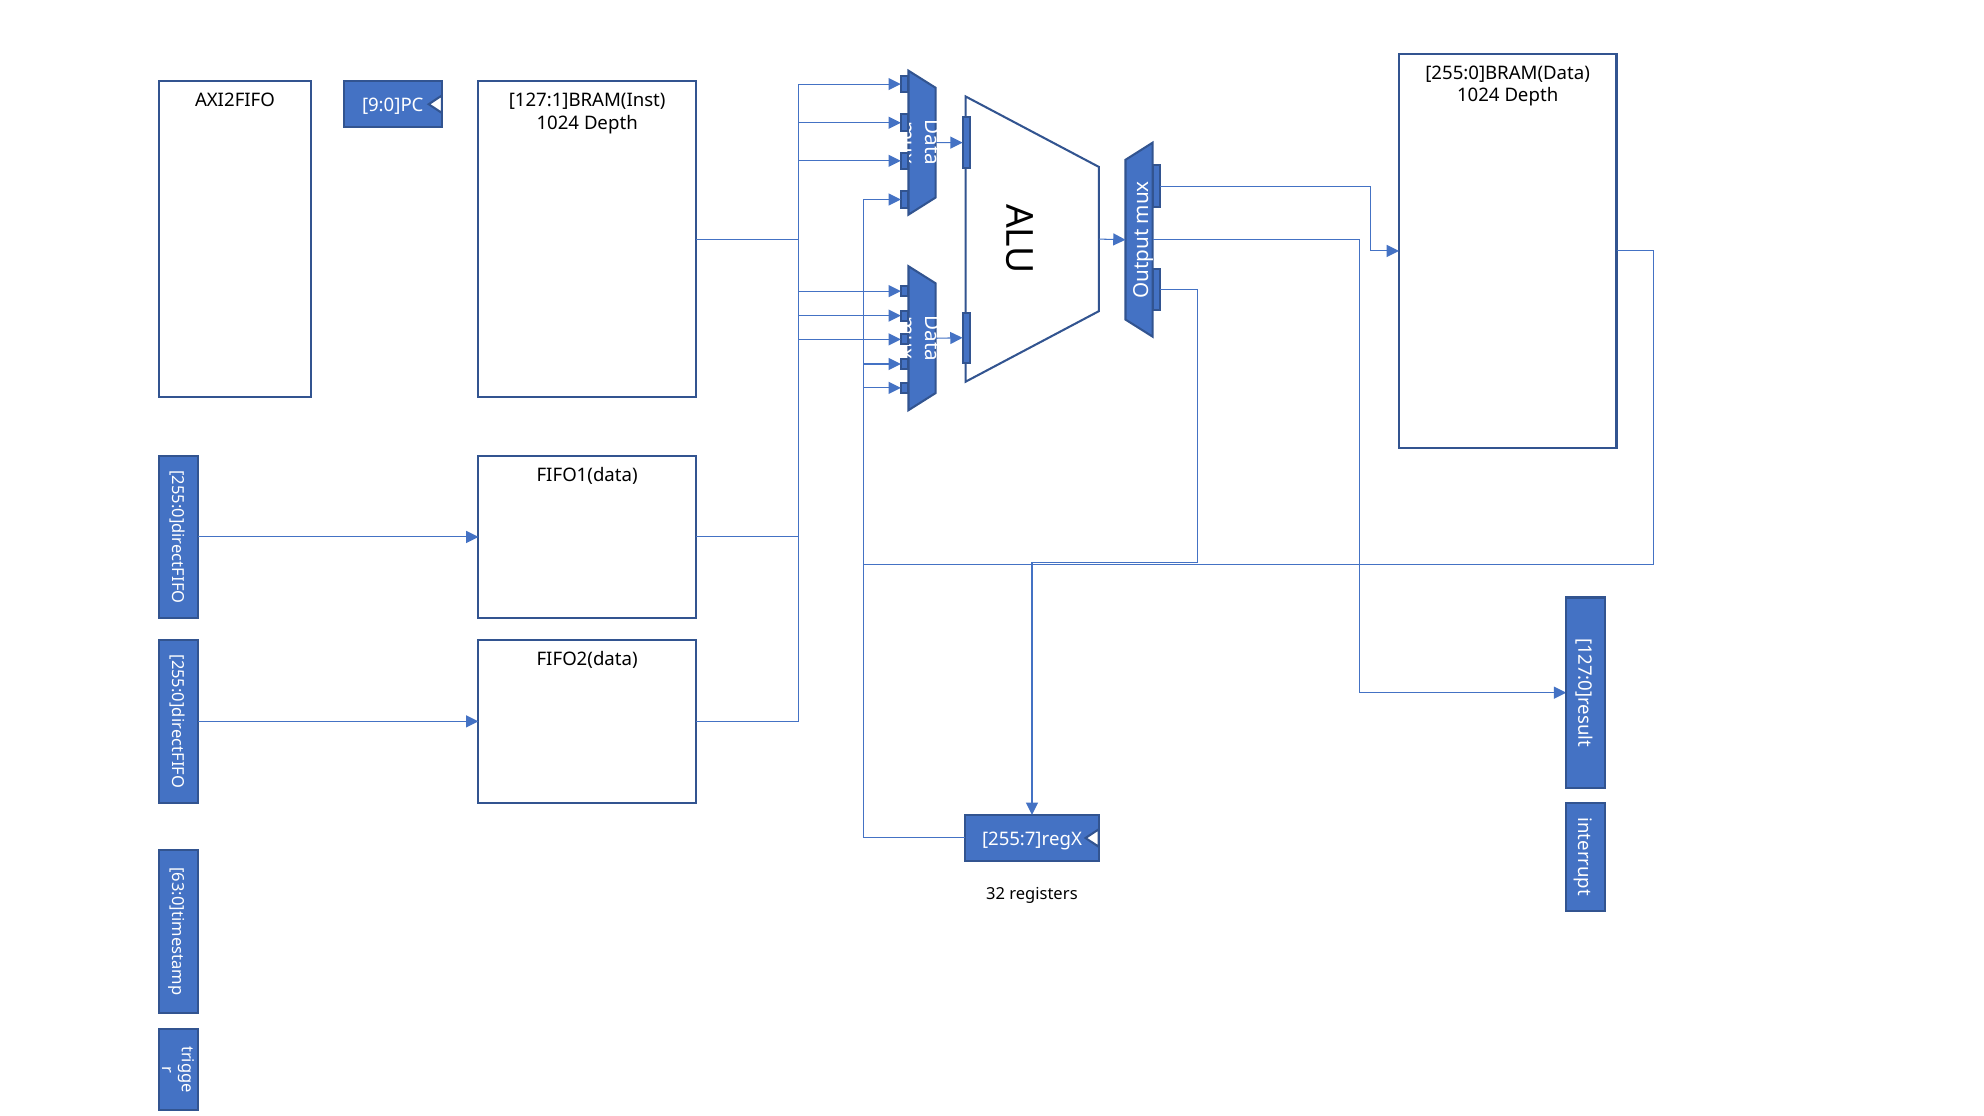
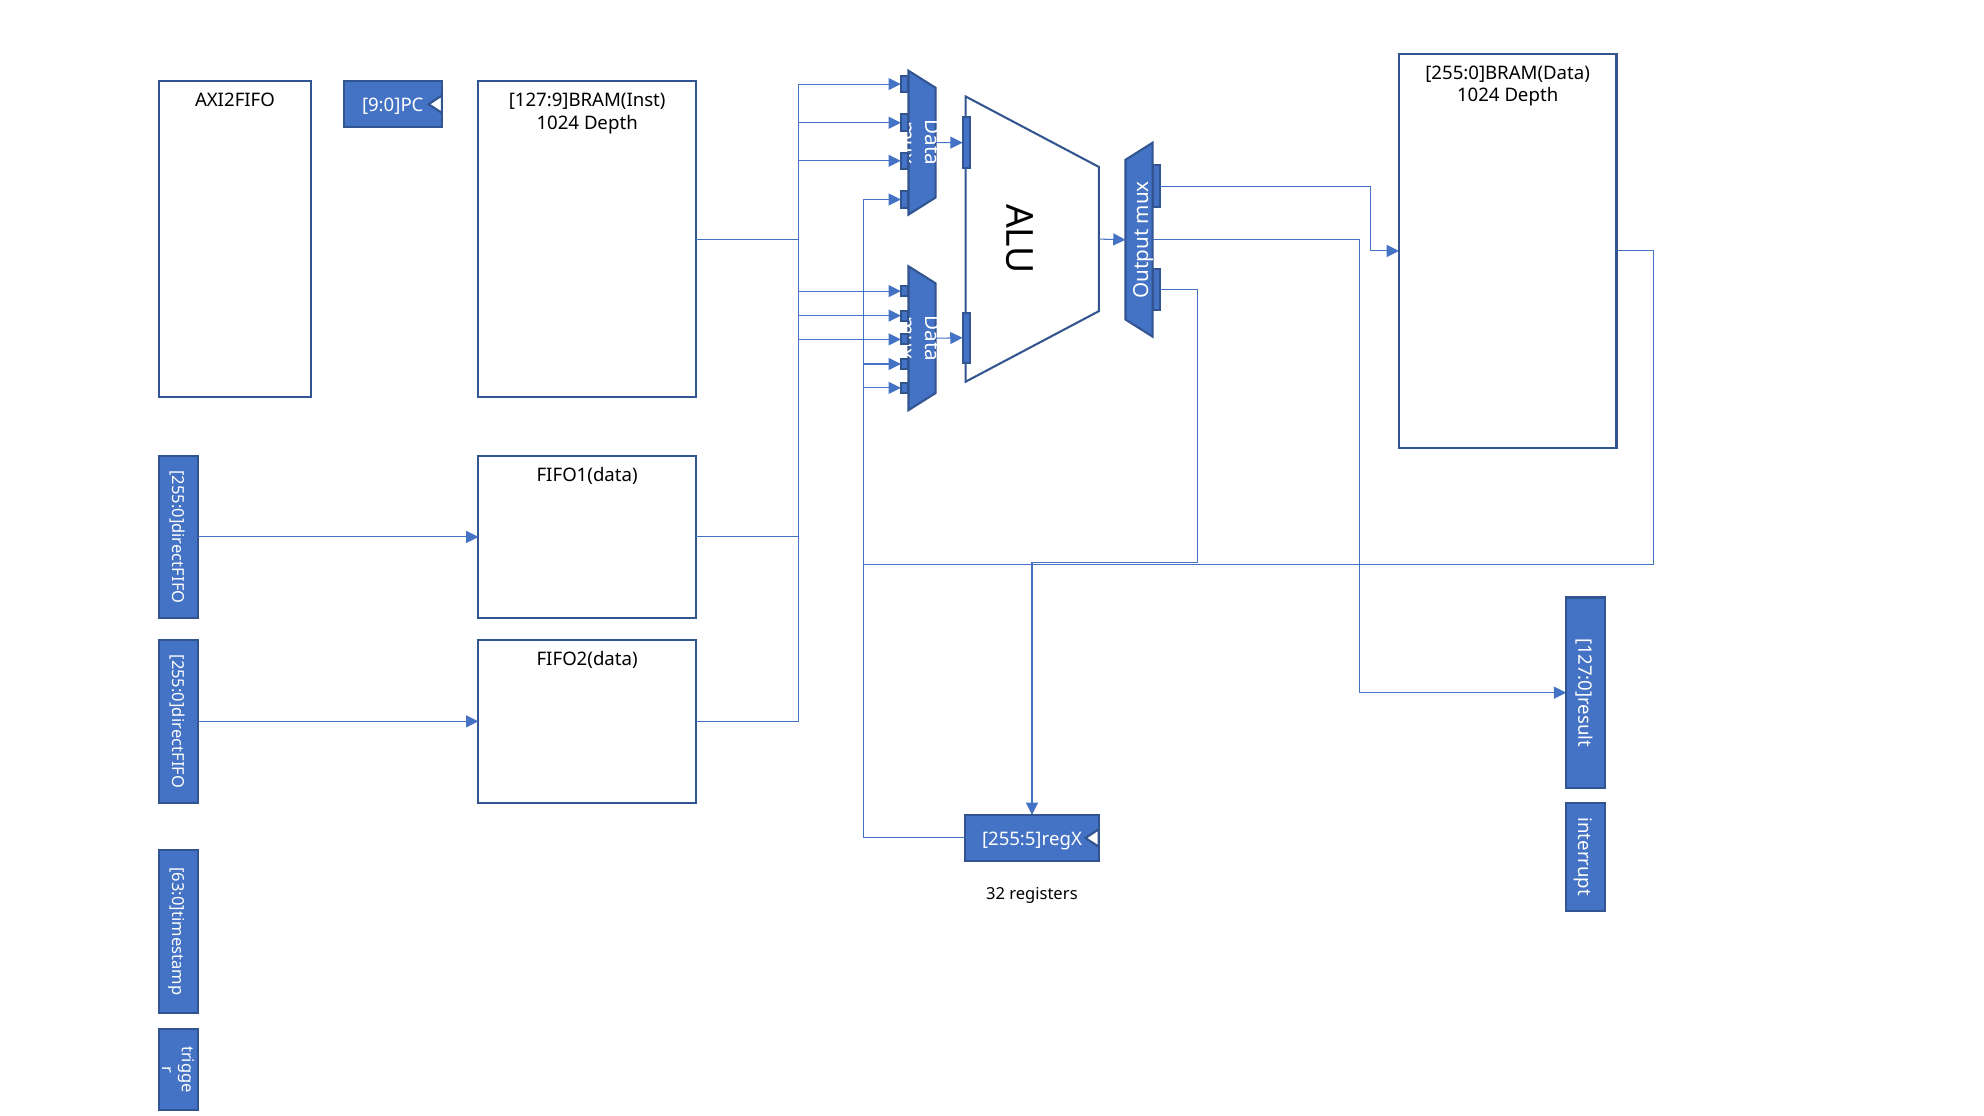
127:1]BRAM(Inst: 127:1]BRAM(Inst -> 127:9]BRAM(Inst
255:7]regX: 255:7]regX -> 255:5]regX
